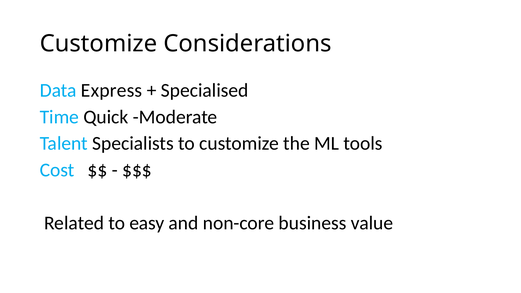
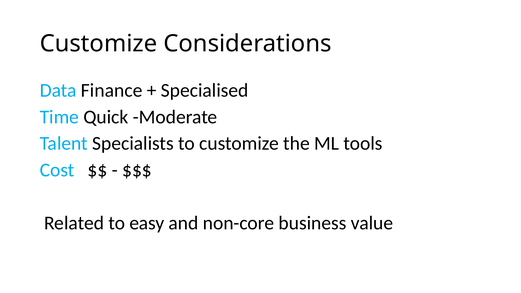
Express: Express -> Finance
